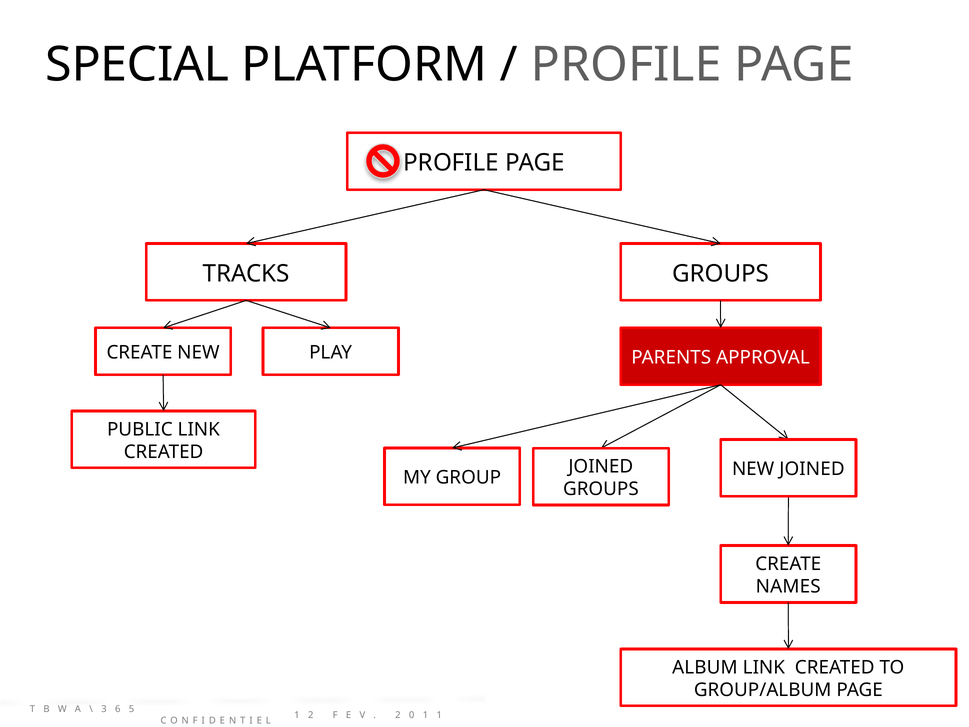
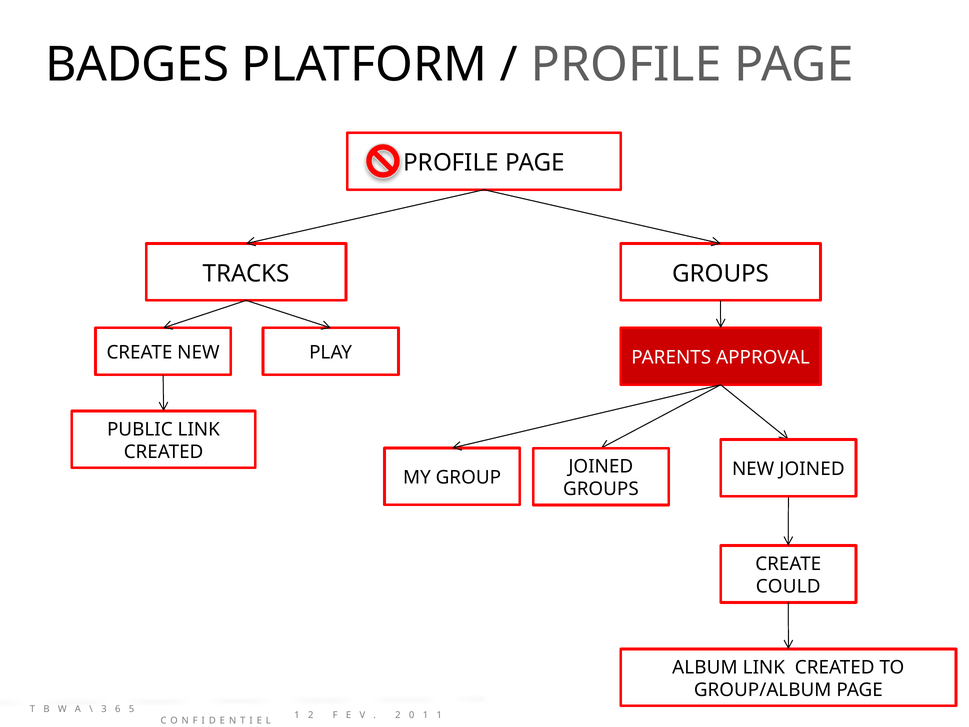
SPECIAL: SPECIAL -> BADGES
NAMES: NAMES -> COULD
